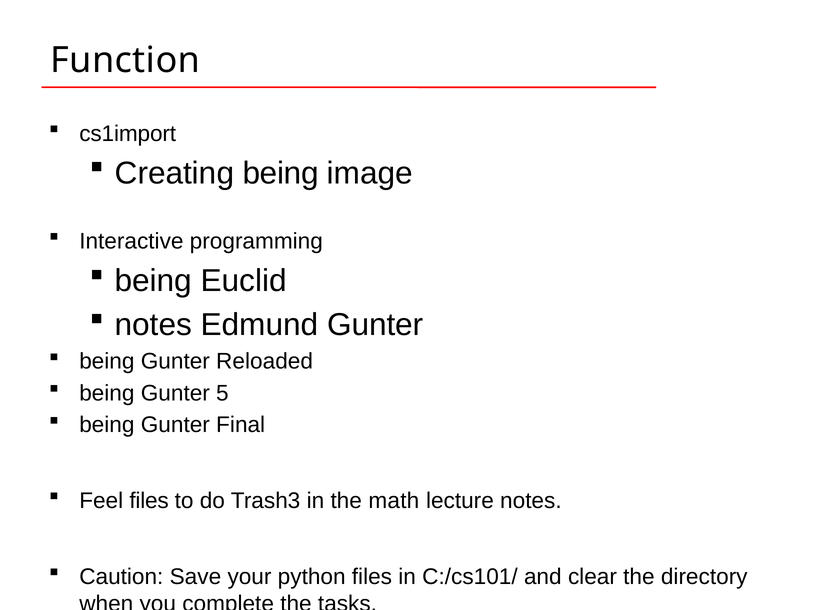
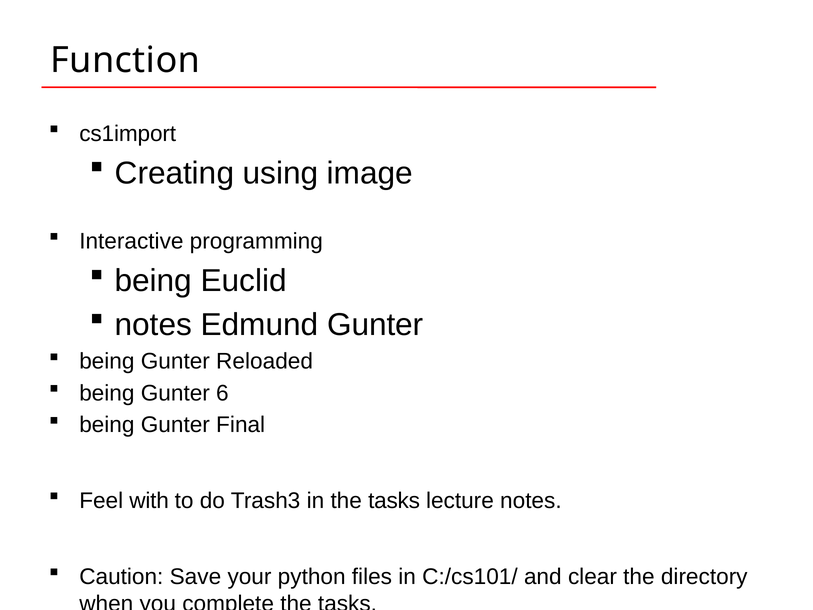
Creating being: being -> using
5: 5 -> 6
Feel files: files -> with
in the math: math -> tasks
